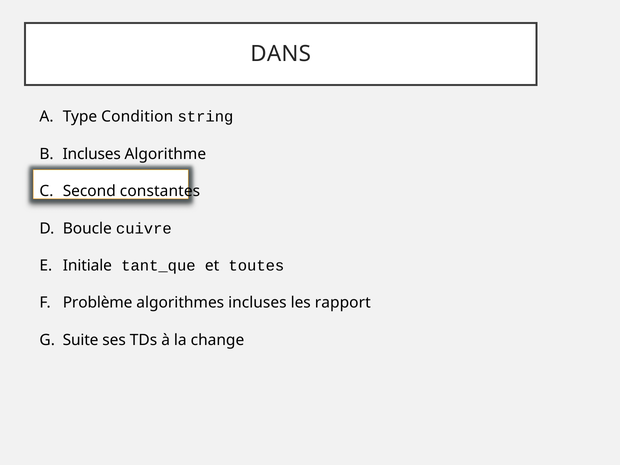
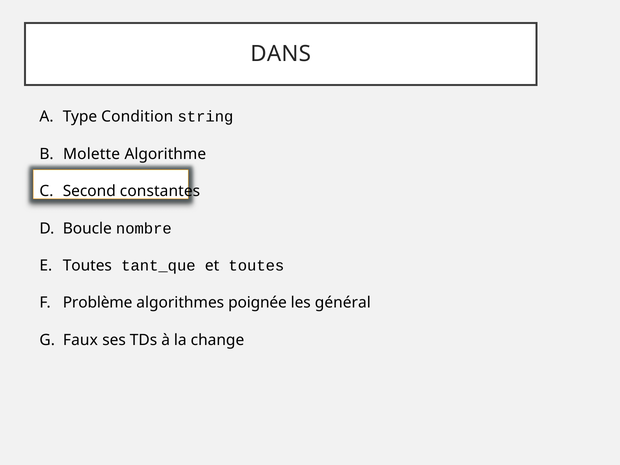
Incluses at (92, 154): Incluses -> Molette
cuivre: cuivre -> nombre
Initiale at (87, 266): Initiale -> Toutes
algorithmes incluses: incluses -> poignée
rapport: rapport -> général
Suite: Suite -> Faux
